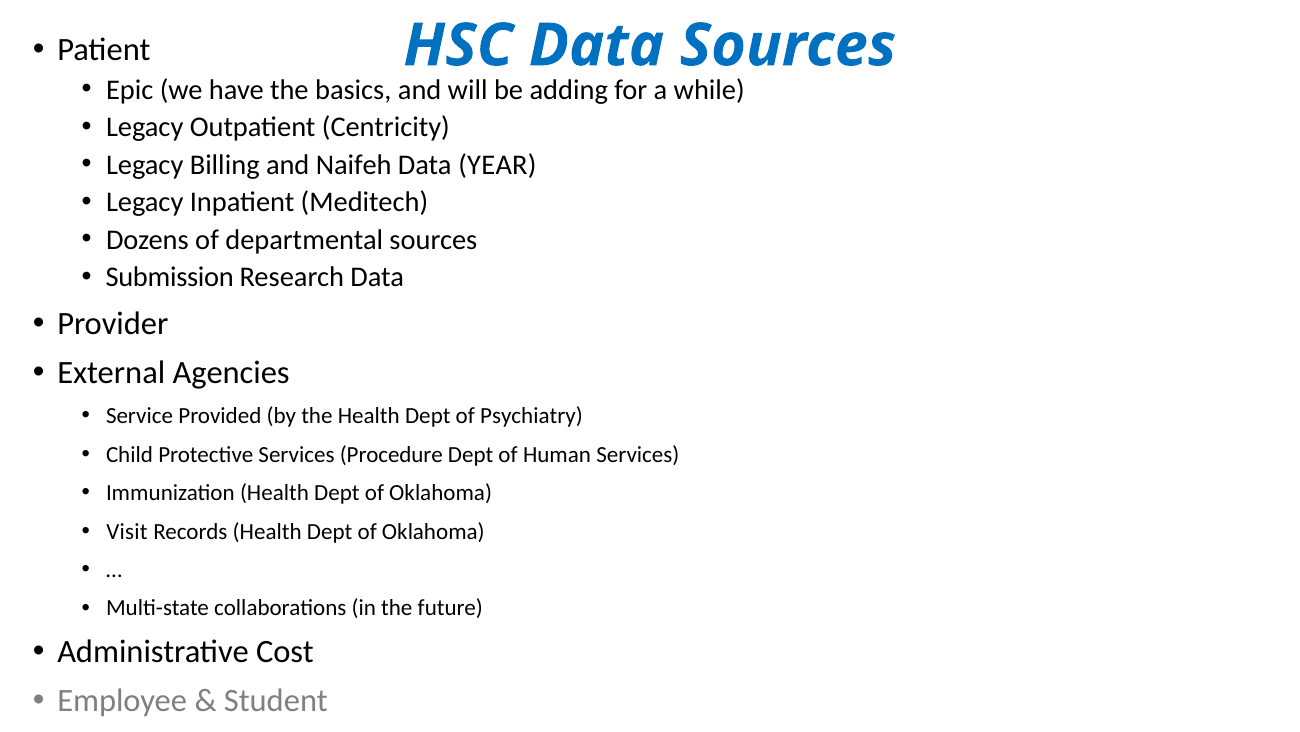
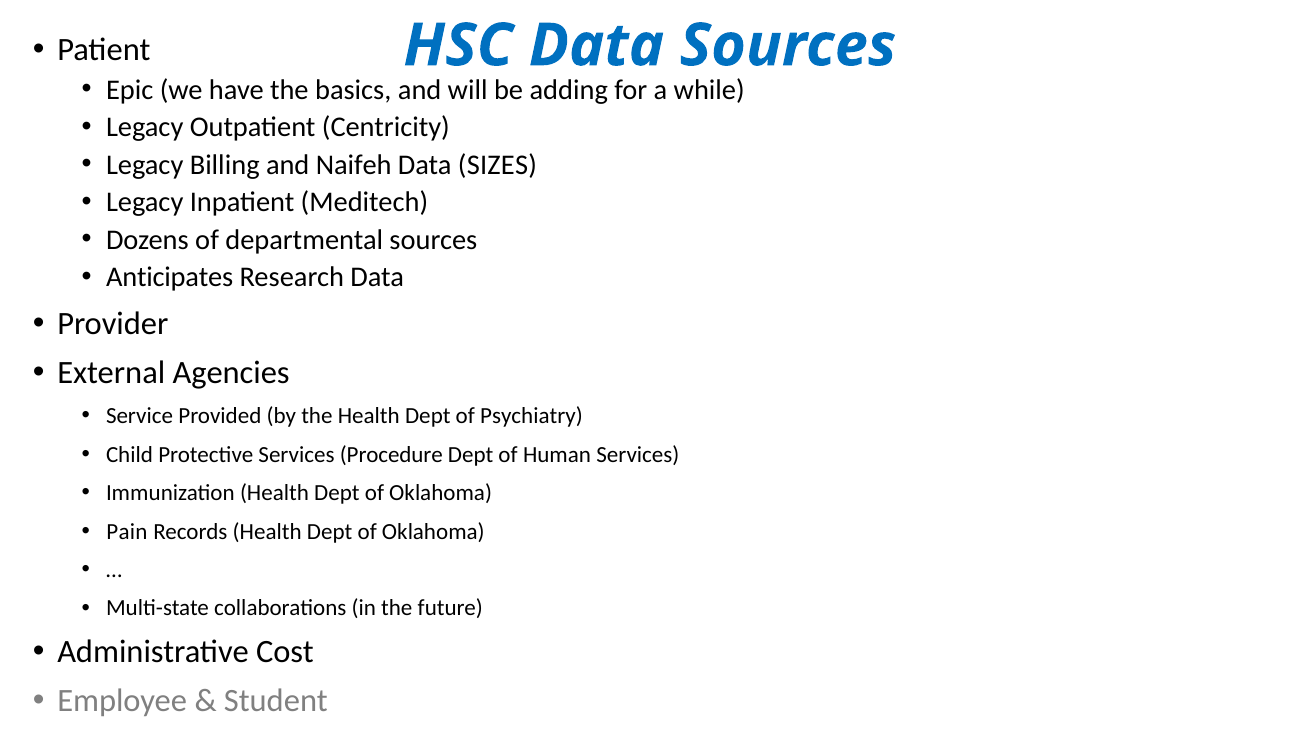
YEAR: YEAR -> SIZES
Submission: Submission -> Anticipates
Visit: Visit -> Pain
